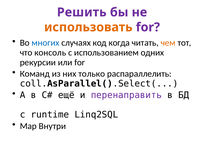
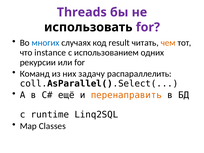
Решить: Решить -> Threads
использовать colour: orange -> black
когда: когда -> result
консоль: консоль -> instance
только: только -> задачу
перенаправить colour: purple -> orange
Внутри: Внутри -> Classes
